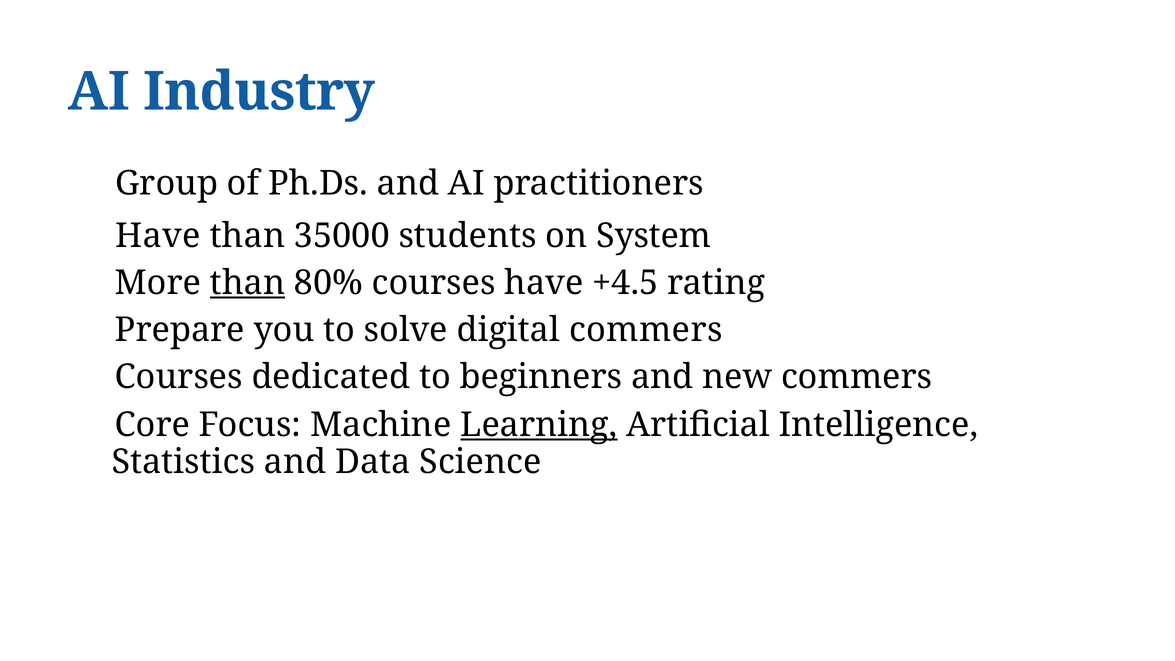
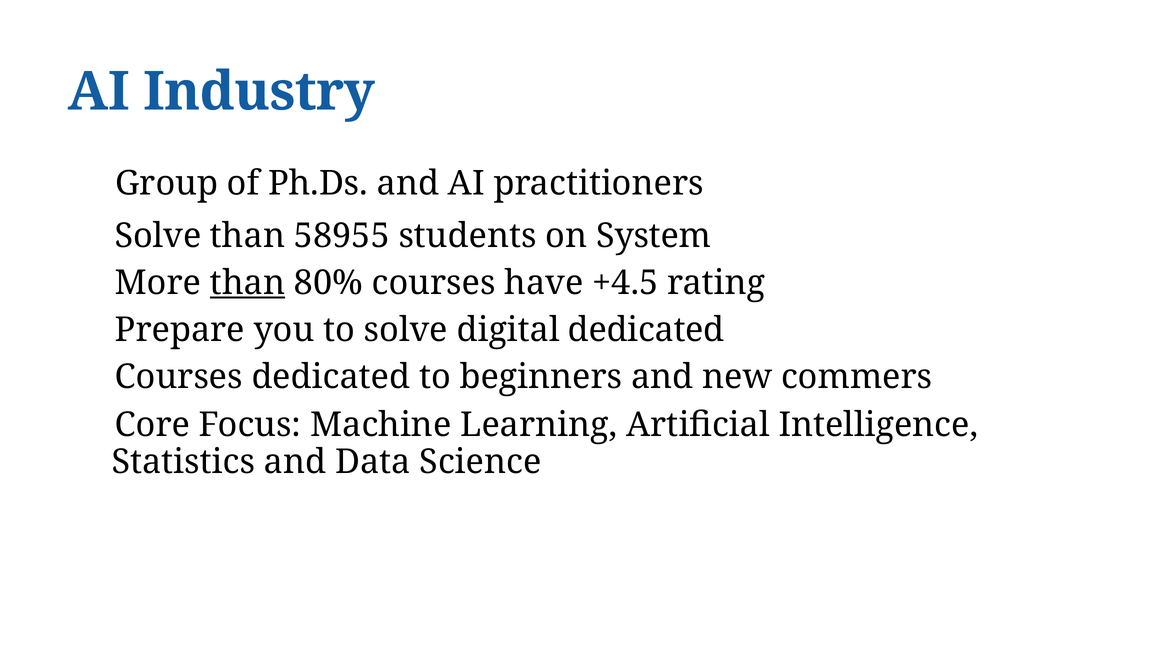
Have at (158, 236): Have -> Solve
35000: 35000 -> 58955
digital commers: commers -> dedicated
Learning underline: present -> none
